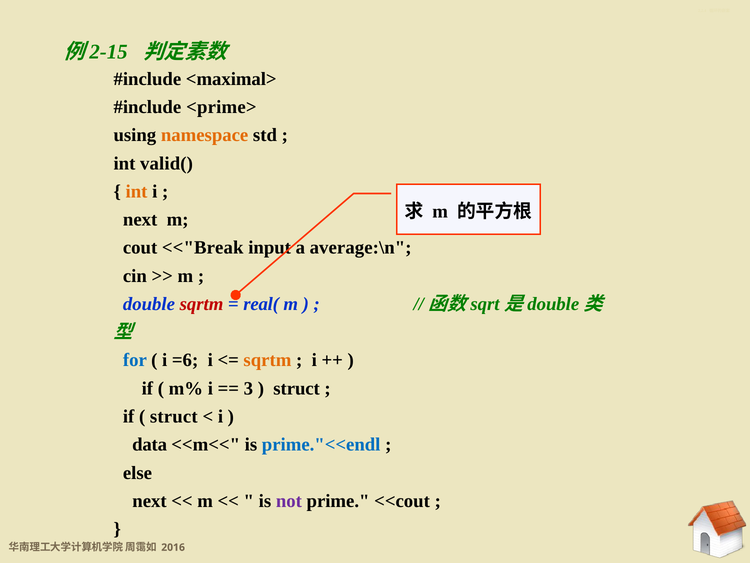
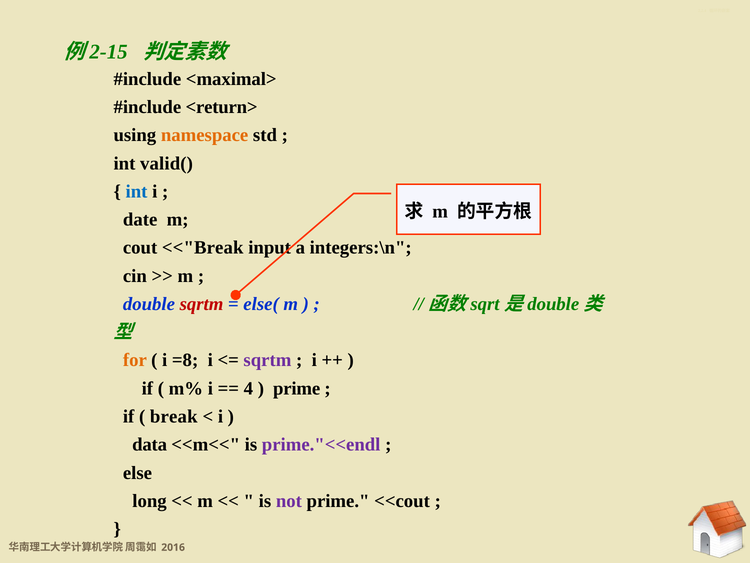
<prime>: <prime> -> <return>
int at (137, 191) colour: orange -> blue
next at (140, 219): next -> date
average:\n: average:\n -> integers:\n
real(: real( -> else(
for colour: blue -> orange
=6: =6 -> =8
sqrtm at (267, 360) colour: orange -> purple
3: 3 -> 4
struct at (297, 388): struct -> prime
struct at (174, 416): struct -> break
prime."<<endl colour: blue -> purple
next at (150, 501): next -> long
